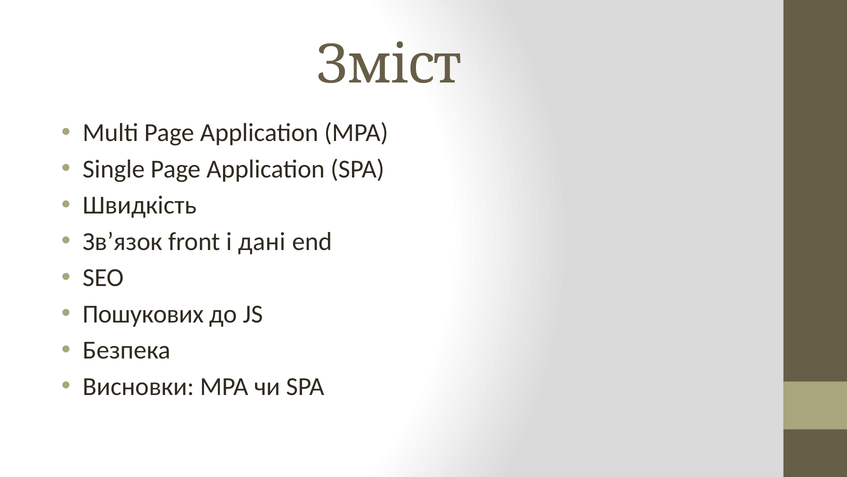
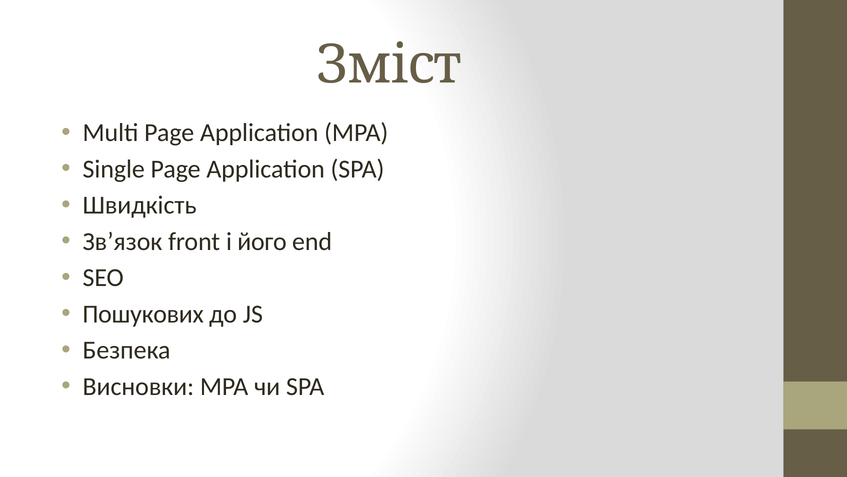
дані: дані -> його
